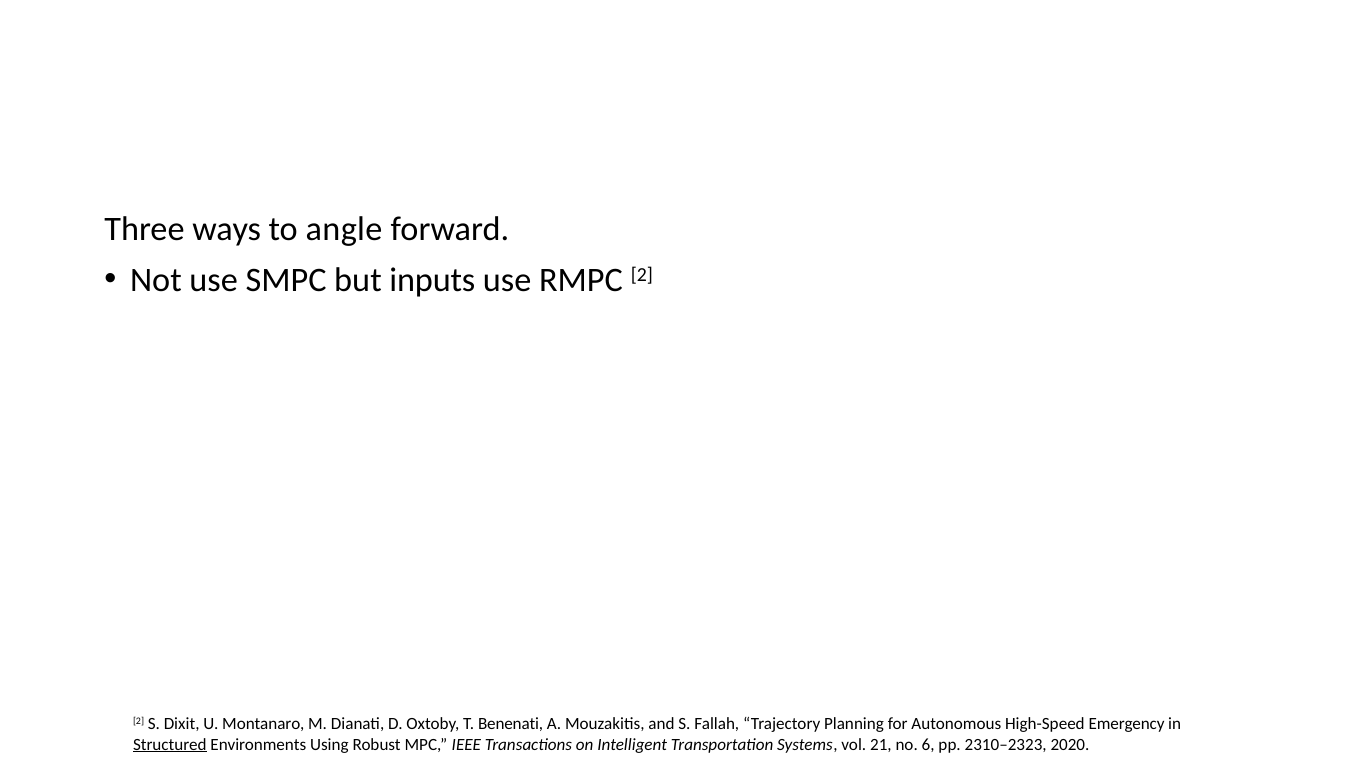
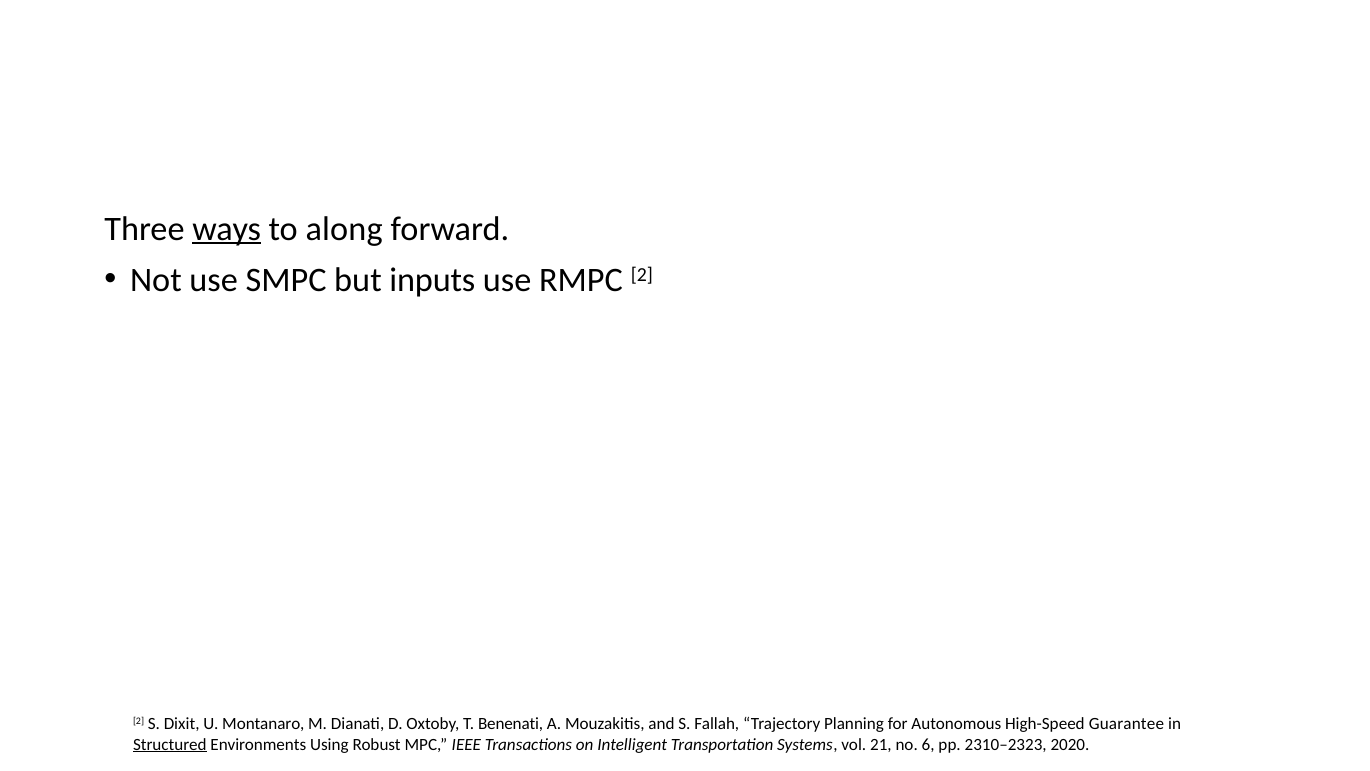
ways underline: none -> present
angle: angle -> along
Emergency: Emergency -> Guarantee
